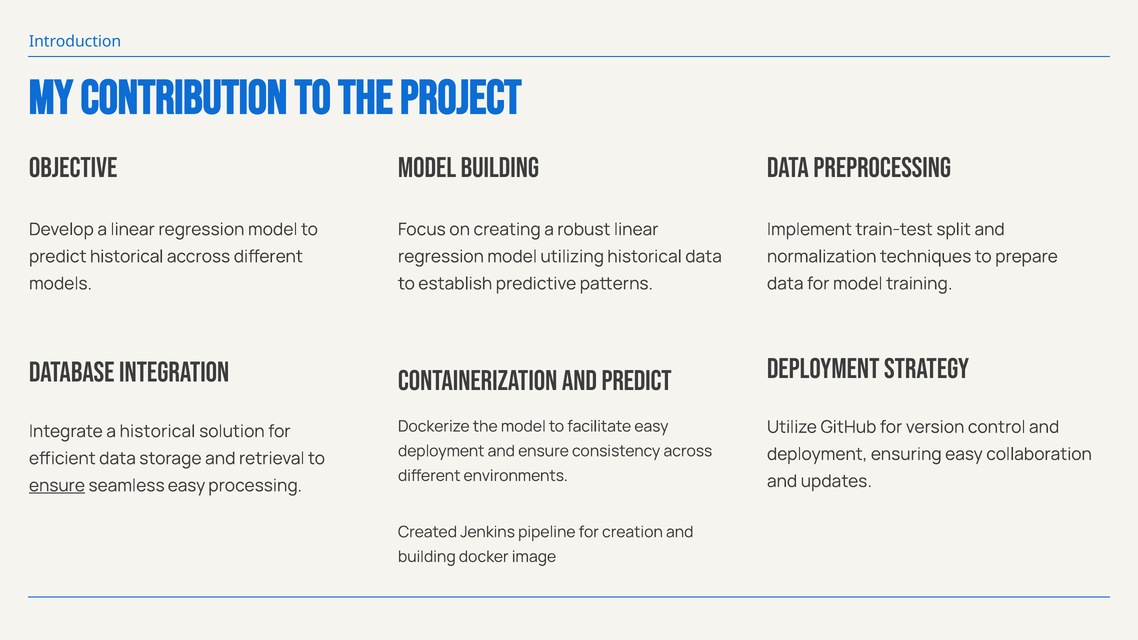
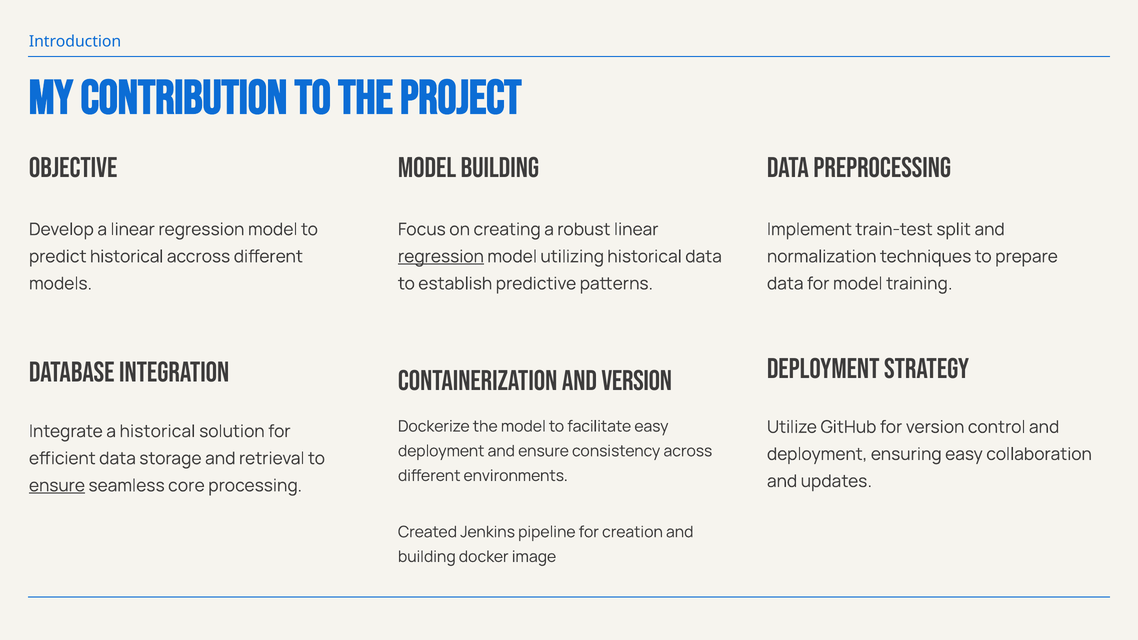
regression at (441, 257) underline: none -> present
and predict: predict -> version
seamless easy: easy -> core
